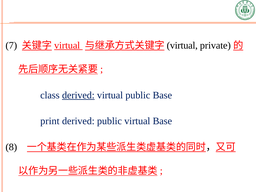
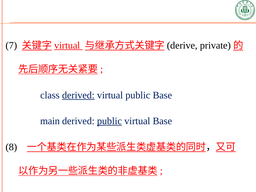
virtual at (182, 45): virtual -> derive
print: print -> main
public at (109, 121) underline: none -> present
